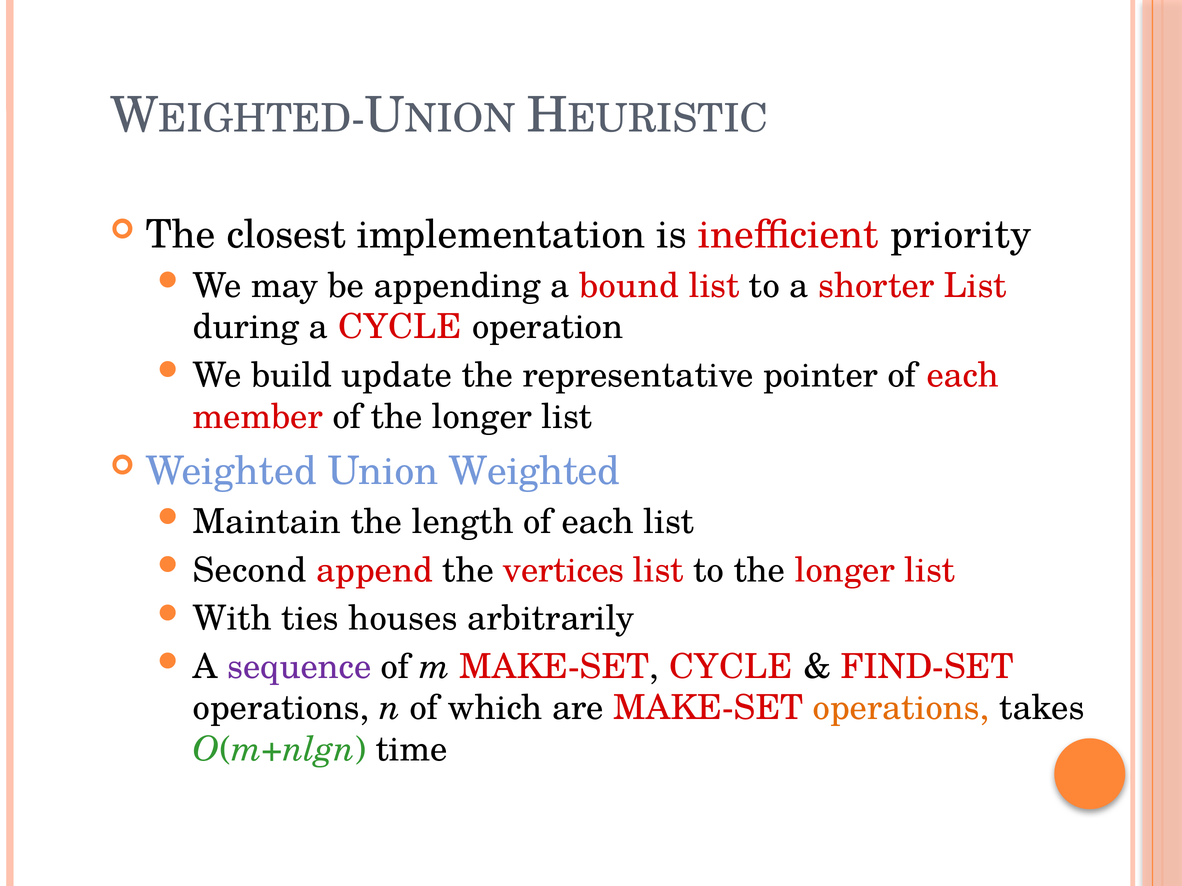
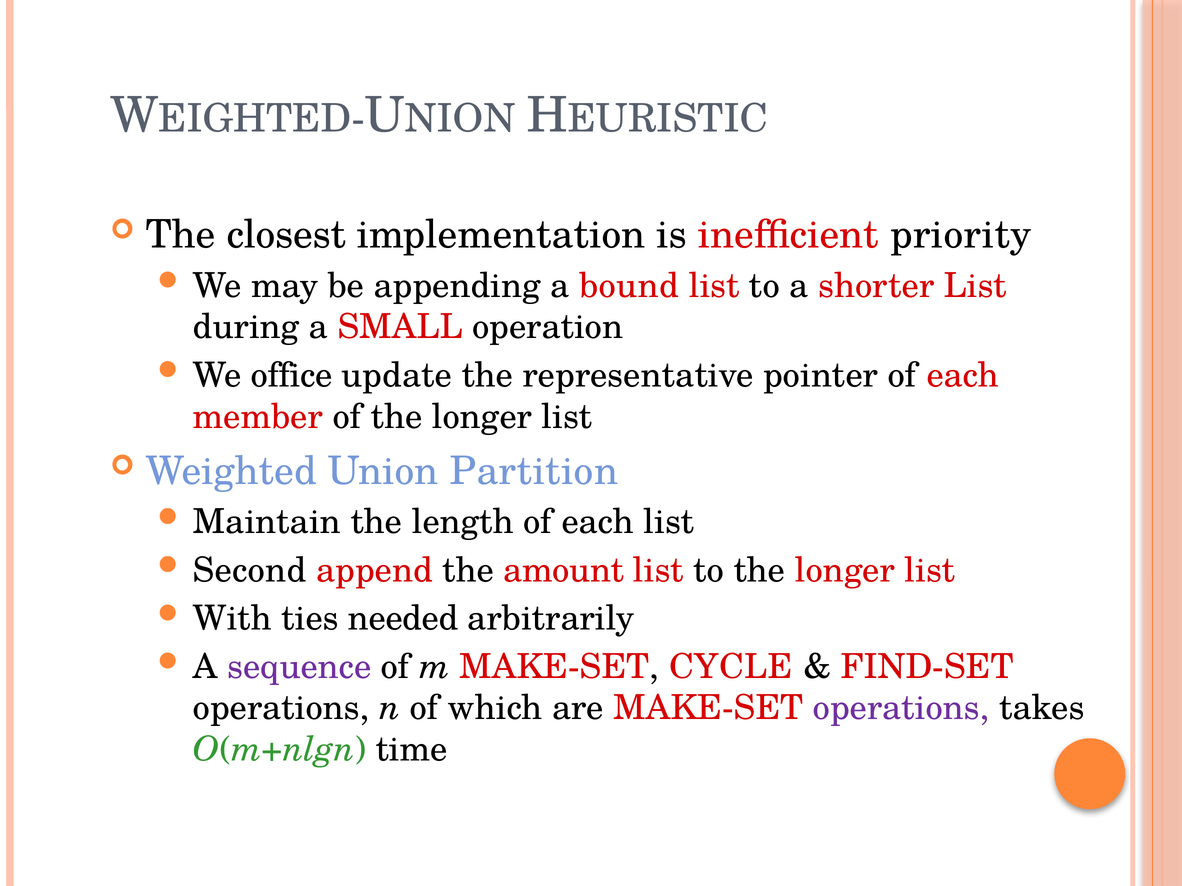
a CYCLE: CYCLE -> SMALL
build: build -> office
Union Weighted: Weighted -> Partition
vertices: vertices -> amount
houses: houses -> needed
operations at (901, 708) colour: orange -> purple
